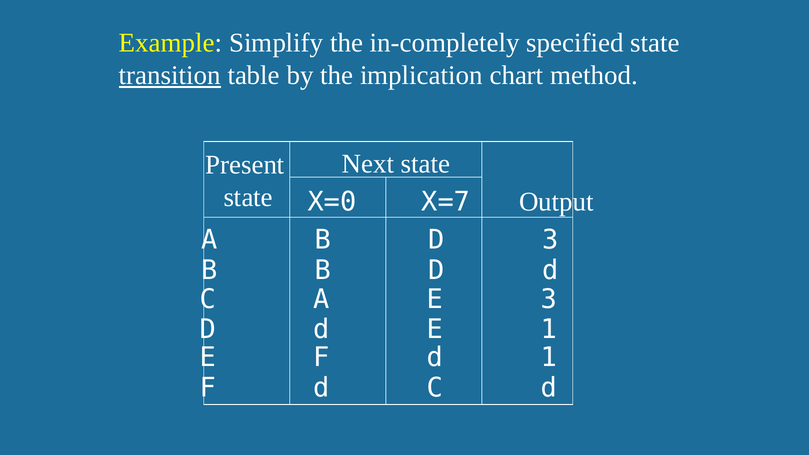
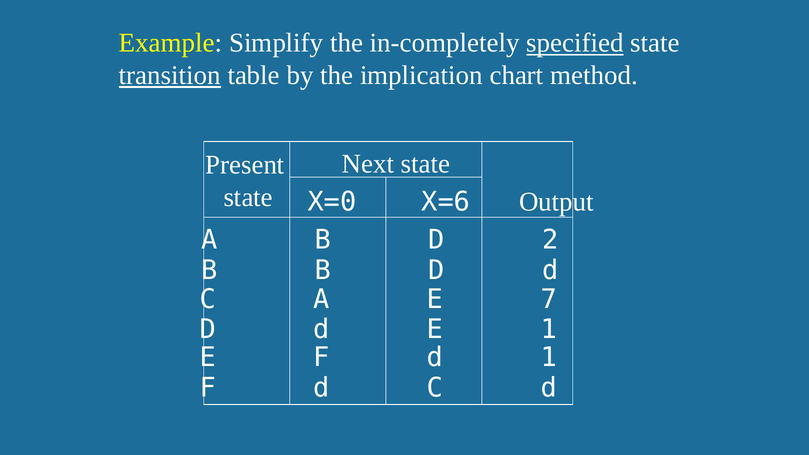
specified underline: none -> present
X=7: X=7 -> X=6
D 3: 3 -> 2
E 3: 3 -> 7
